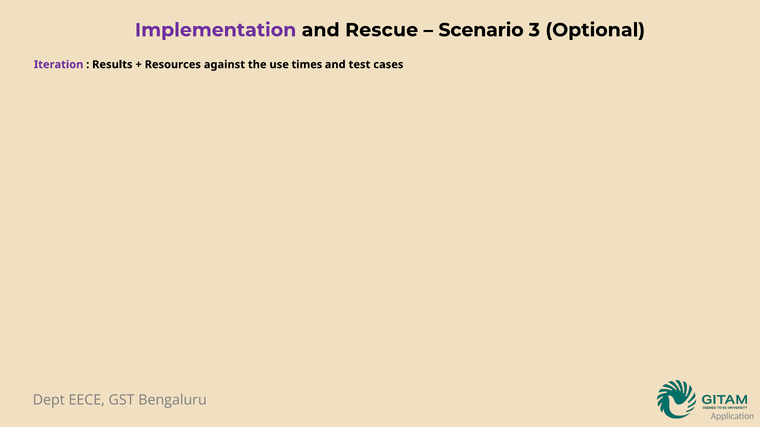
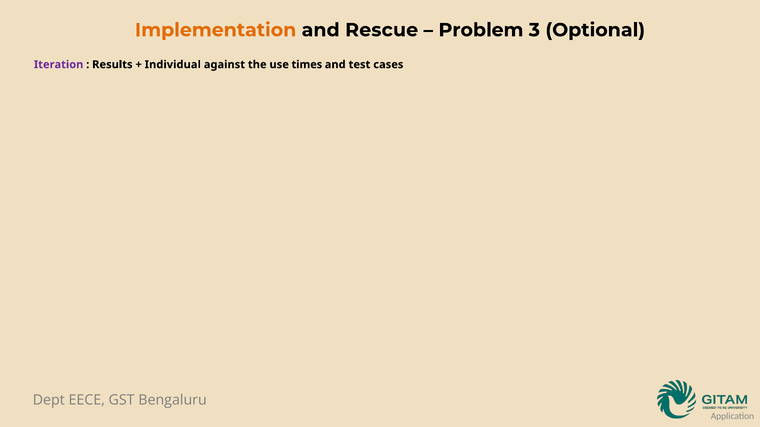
Implementation colour: purple -> orange
Scenario: Scenario -> Problem
Resources: Resources -> Individual
